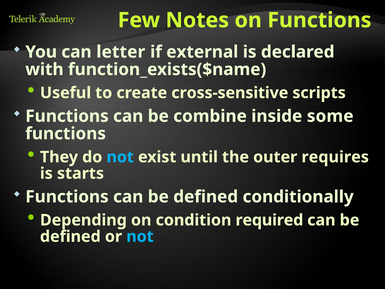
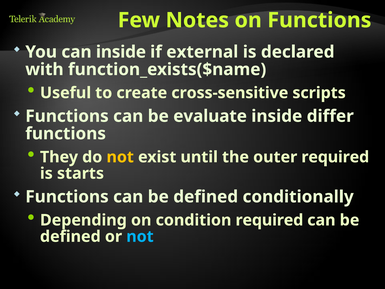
can letter: letter -> inside
combine: combine -> evaluate
some: some -> differ
not at (120, 157) colour: light blue -> yellow
outer requires: requires -> required
